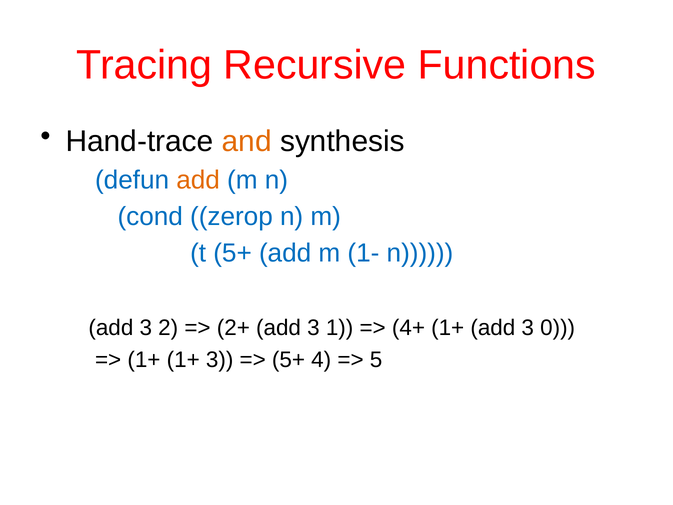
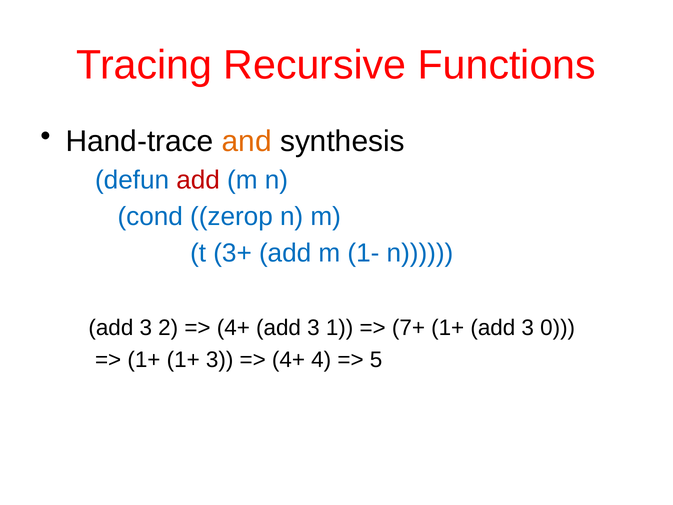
add at (198, 180) colour: orange -> red
t 5+: 5+ -> 3+
2+ at (233, 328): 2+ -> 4+
4+: 4+ -> 7+
5+ at (288, 360): 5+ -> 4+
